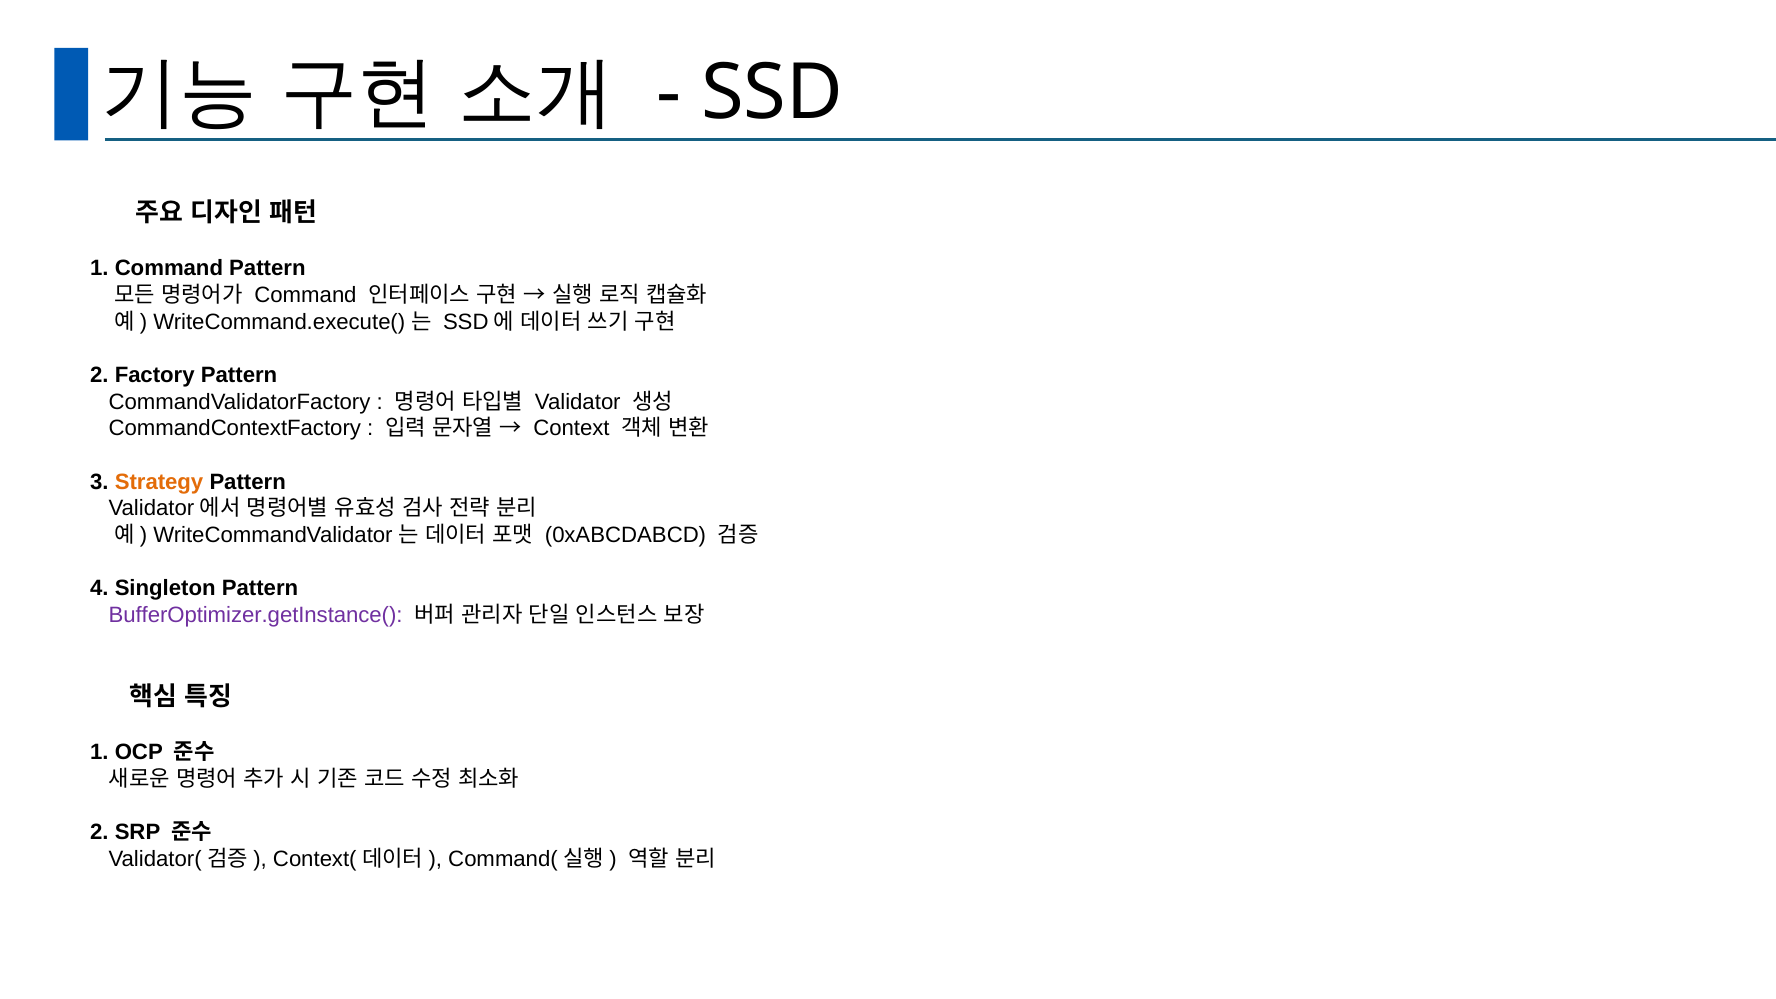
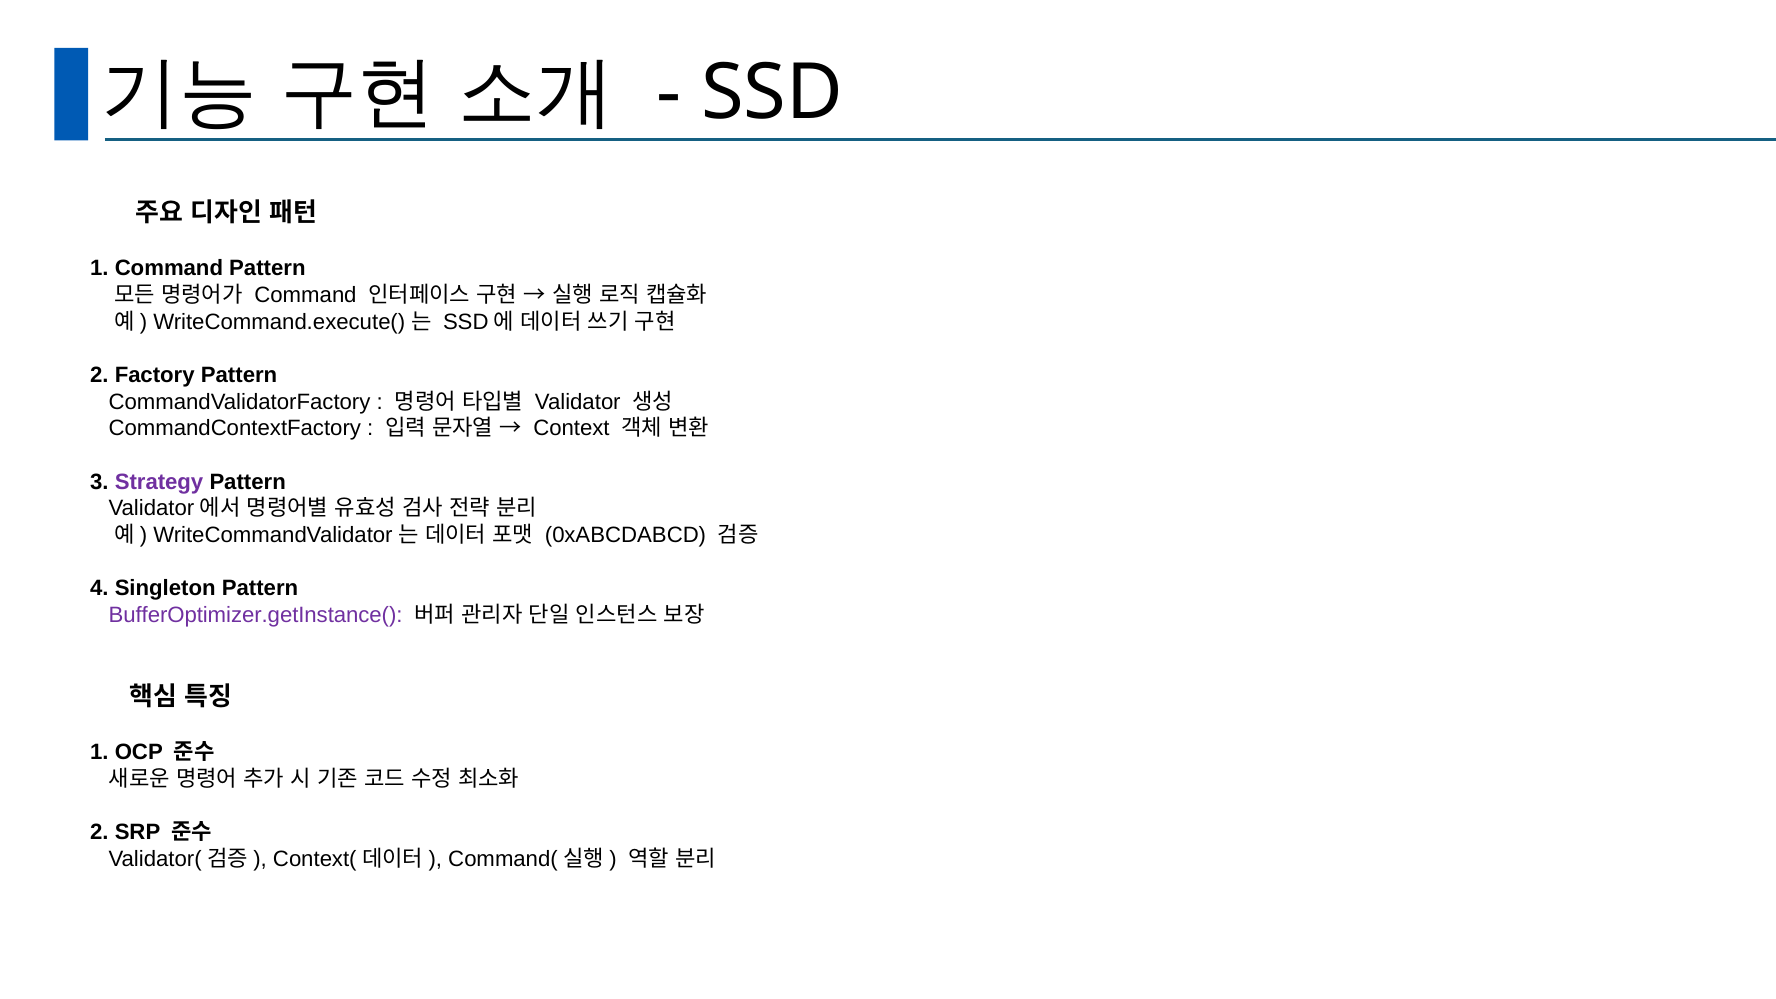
Strategy colour: orange -> purple
